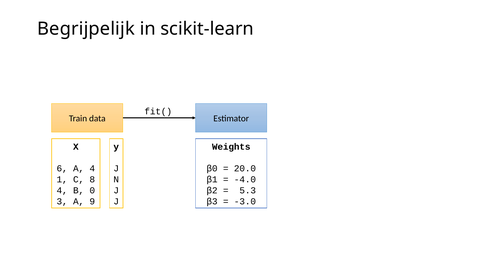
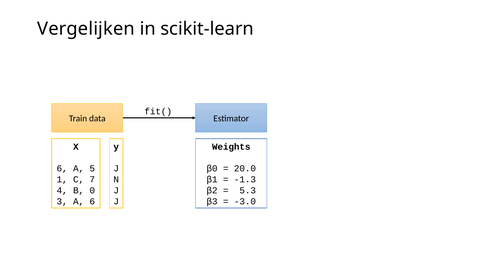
Begrijpelijk: Begrijpelijk -> Vergelijken
A 4: 4 -> 5
8: 8 -> 7
-4.0: -4.0 -> -1.3
A 9: 9 -> 6
